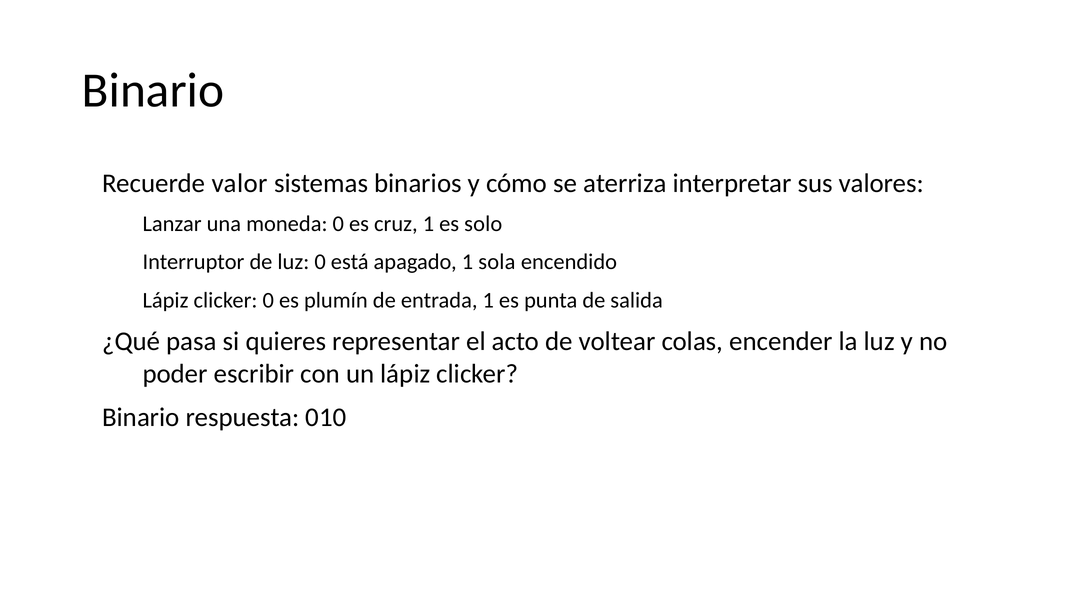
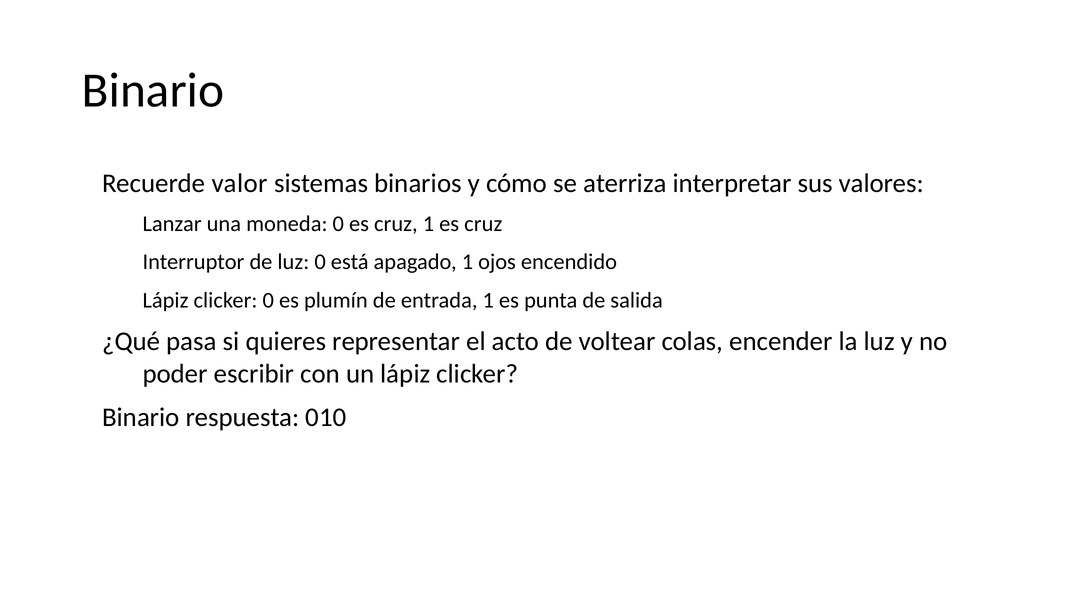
1 es solo: solo -> cruz
sola: sola -> ojos
